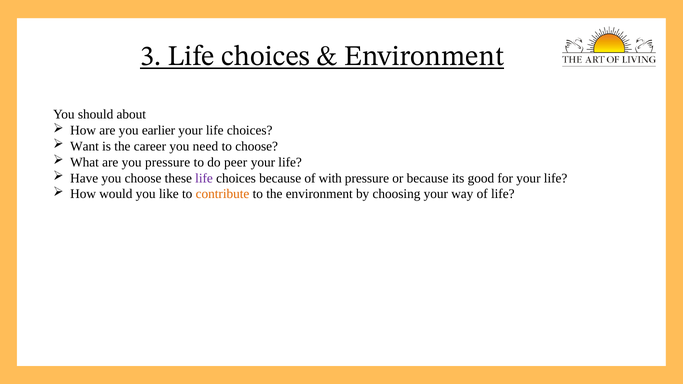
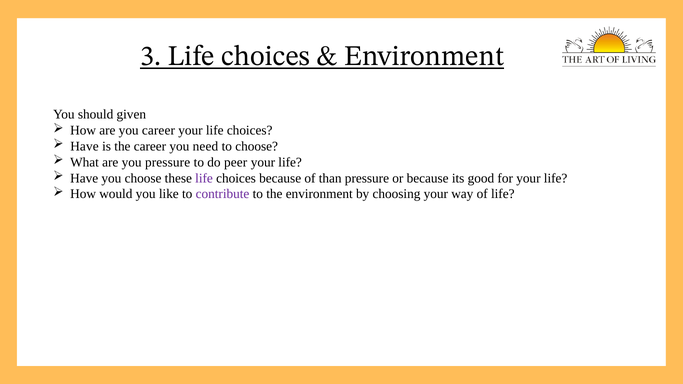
about: about -> given
you earlier: earlier -> career
Want at (85, 146): Want -> Have
with: with -> than
contribute colour: orange -> purple
